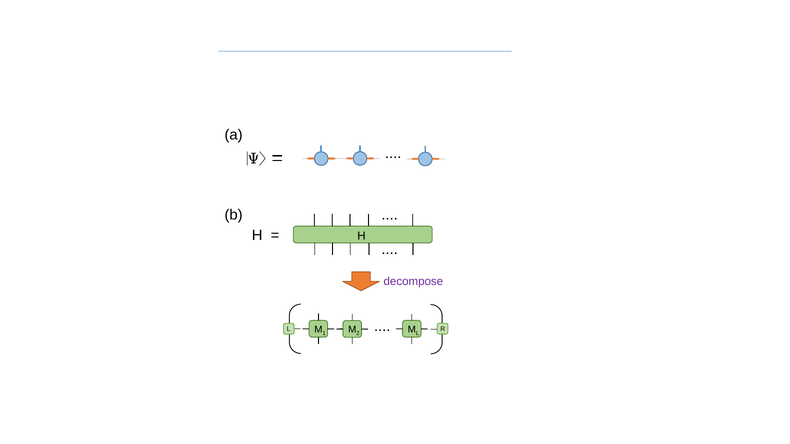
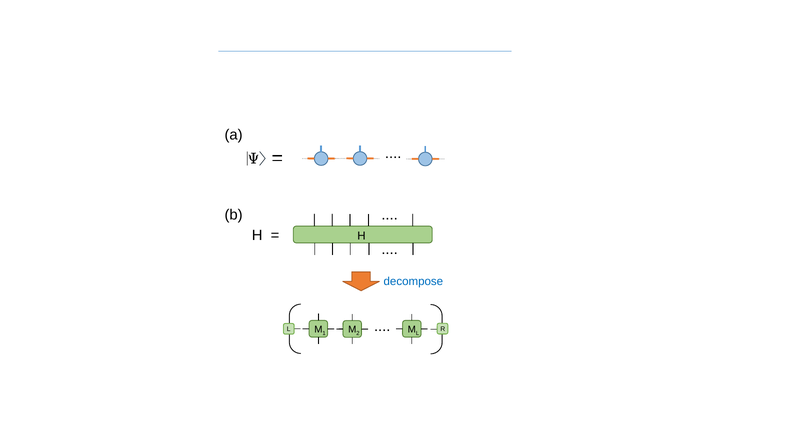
decompose colour: purple -> blue
